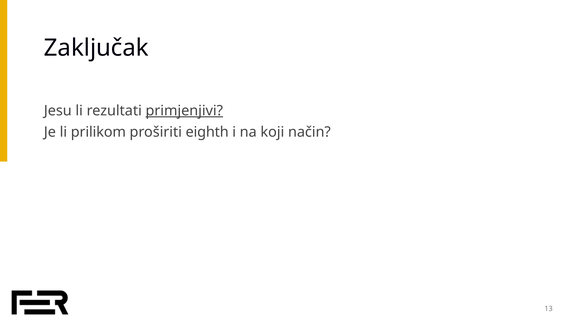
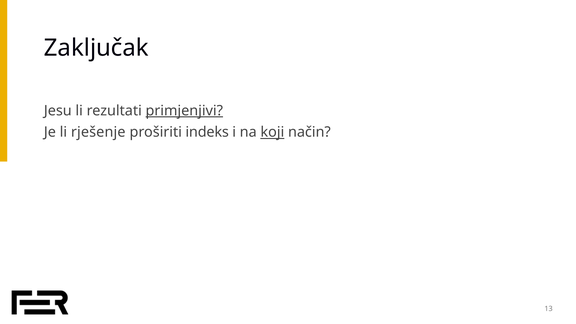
prilikom: prilikom -> rješenje
eighth: eighth -> indeks
koji underline: none -> present
